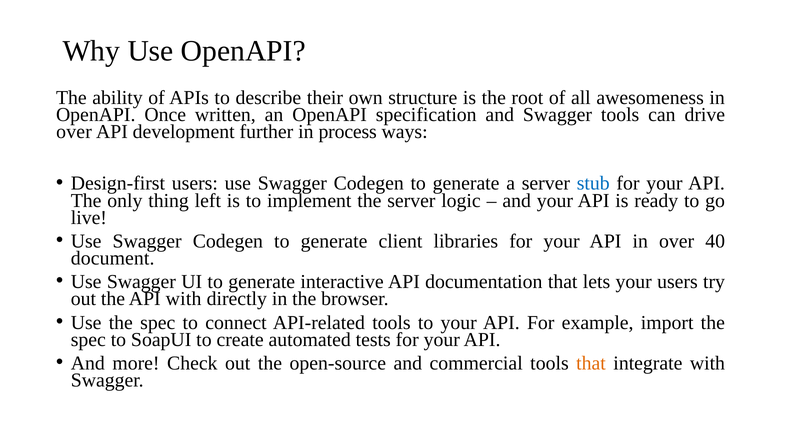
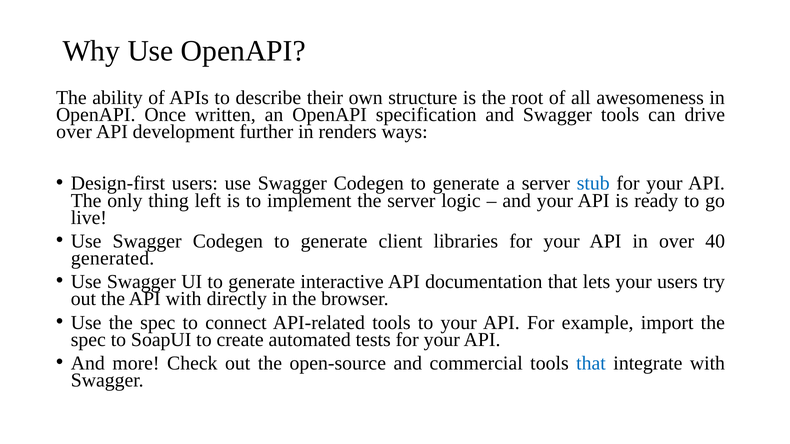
process: process -> renders
document: document -> generated
that at (591, 364) colour: orange -> blue
